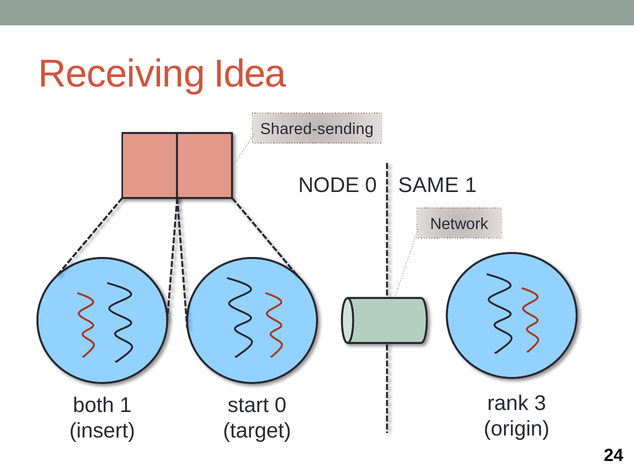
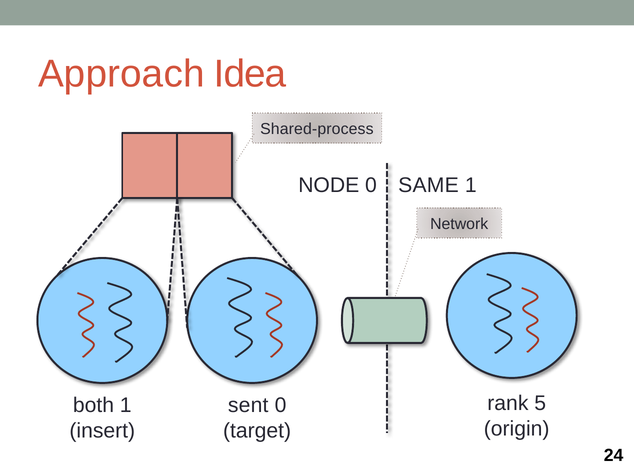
Receiving: Receiving -> Approach
Shared-sending: Shared-sending -> Shared-process
3: 3 -> 5
start: start -> sent
